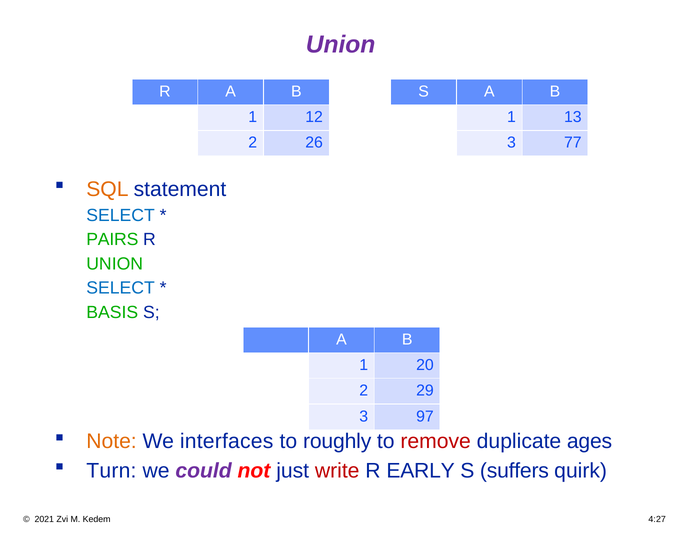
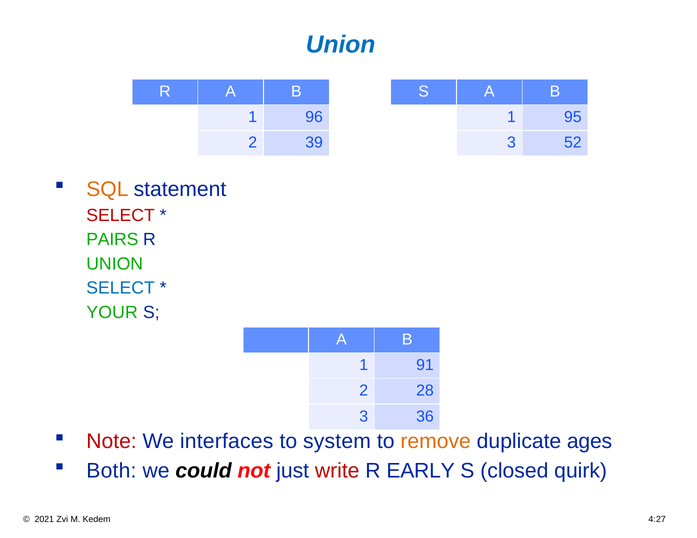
Union at (341, 45) colour: purple -> blue
12: 12 -> 96
13: 13 -> 95
26: 26 -> 39
77: 77 -> 52
SELECT at (121, 215) colour: blue -> red
BASIS: BASIS -> YOUR
20: 20 -> 91
29: 29 -> 28
97: 97 -> 36
Note colour: orange -> red
roughly: roughly -> system
remove colour: red -> orange
Turn: Turn -> Both
could colour: purple -> black
suffers: suffers -> closed
